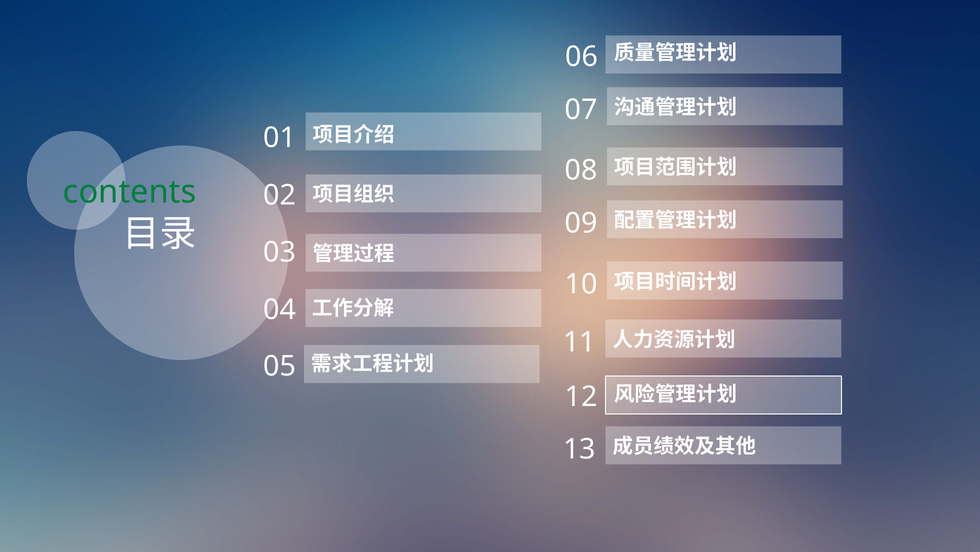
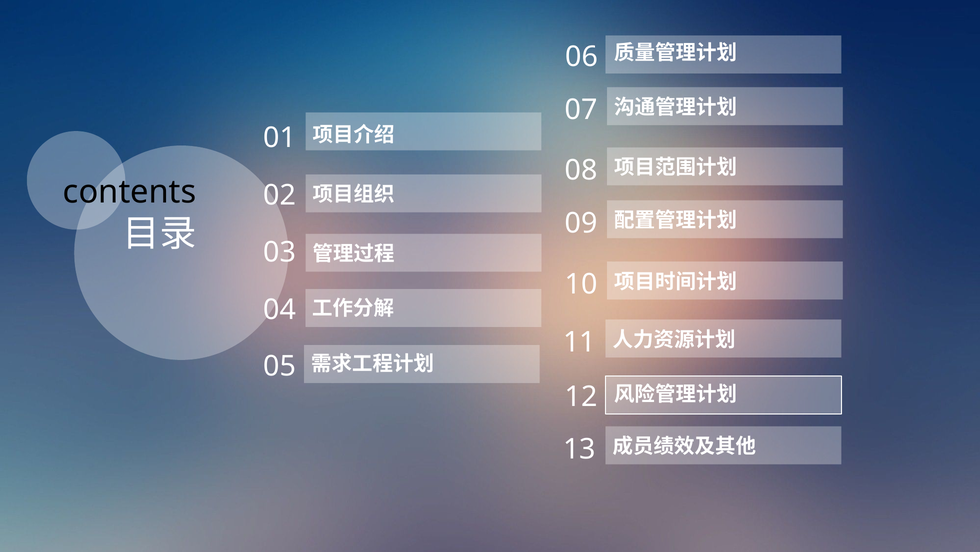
contents colour: green -> black
